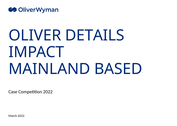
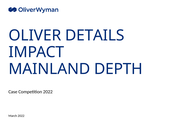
BASED: BASED -> DEPTH
